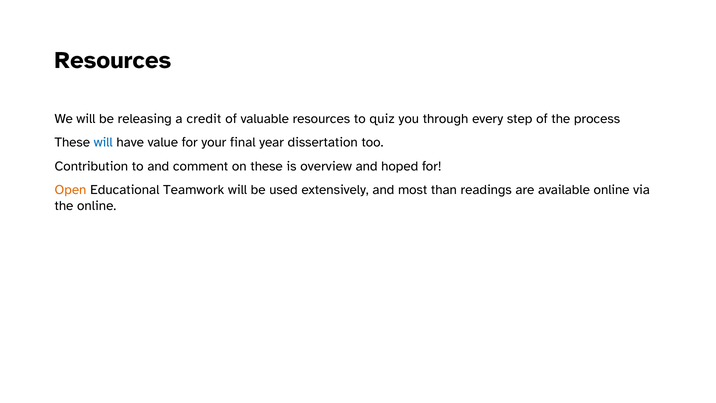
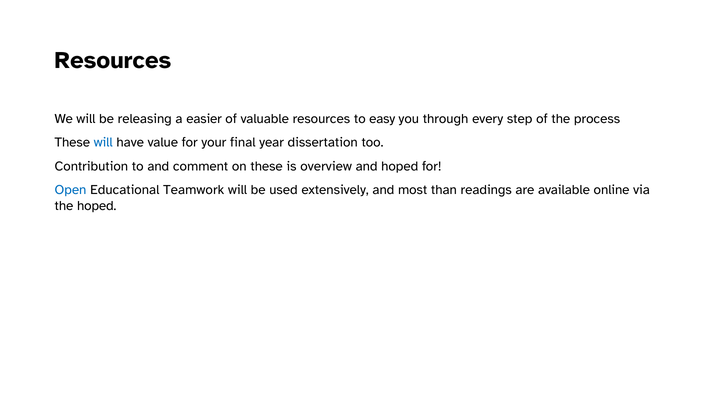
credit: credit -> easier
quiz: quiz -> easy
Open colour: orange -> blue
the online: online -> hoped
